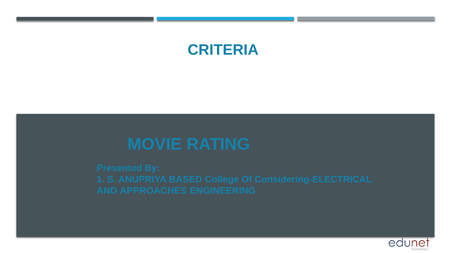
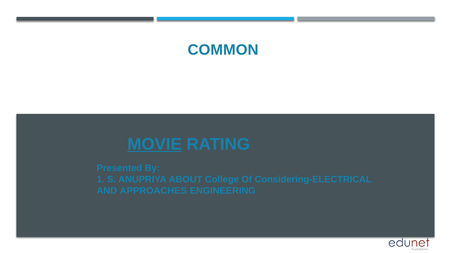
CRITERIA: CRITERIA -> COMMON
MOVIE underline: none -> present
BASED: BASED -> ABOUT
